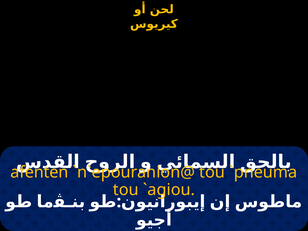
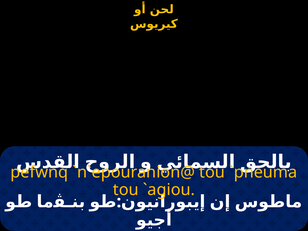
afenten: afenten -> pefwnq
